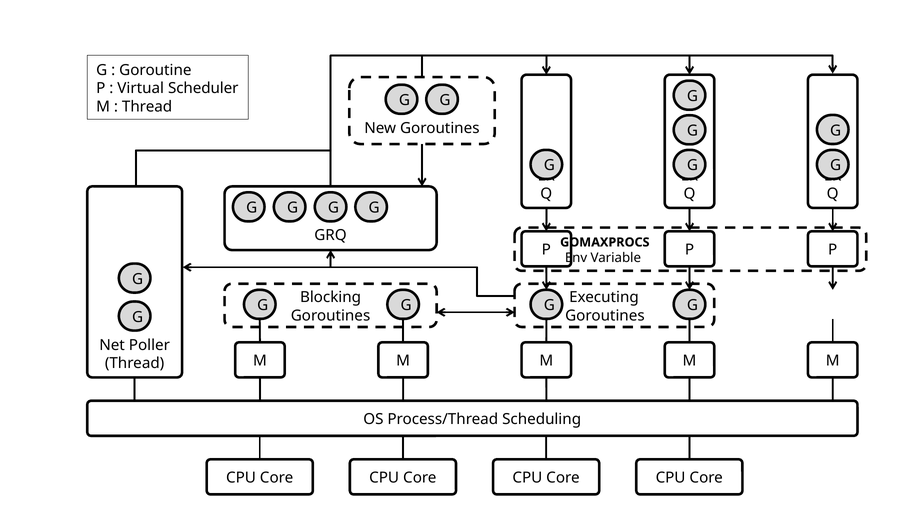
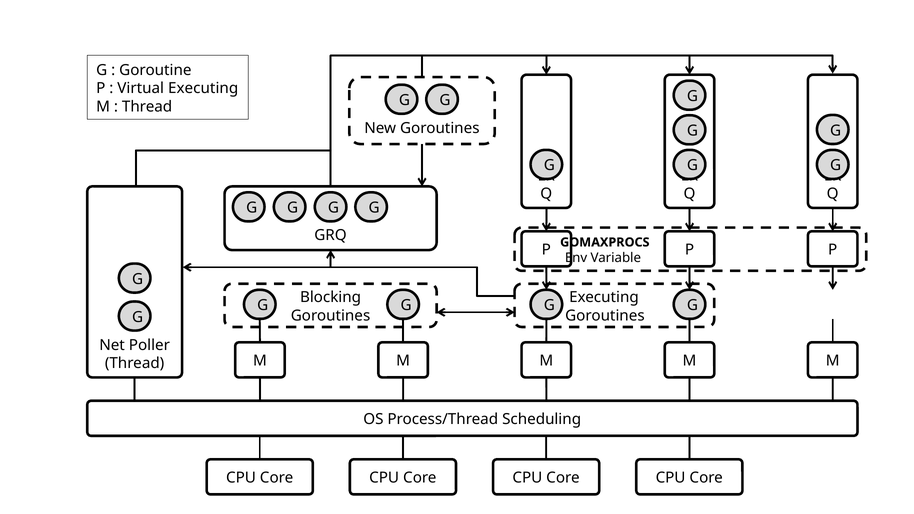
Virtual Scheduler: Scheduler -> Executing
